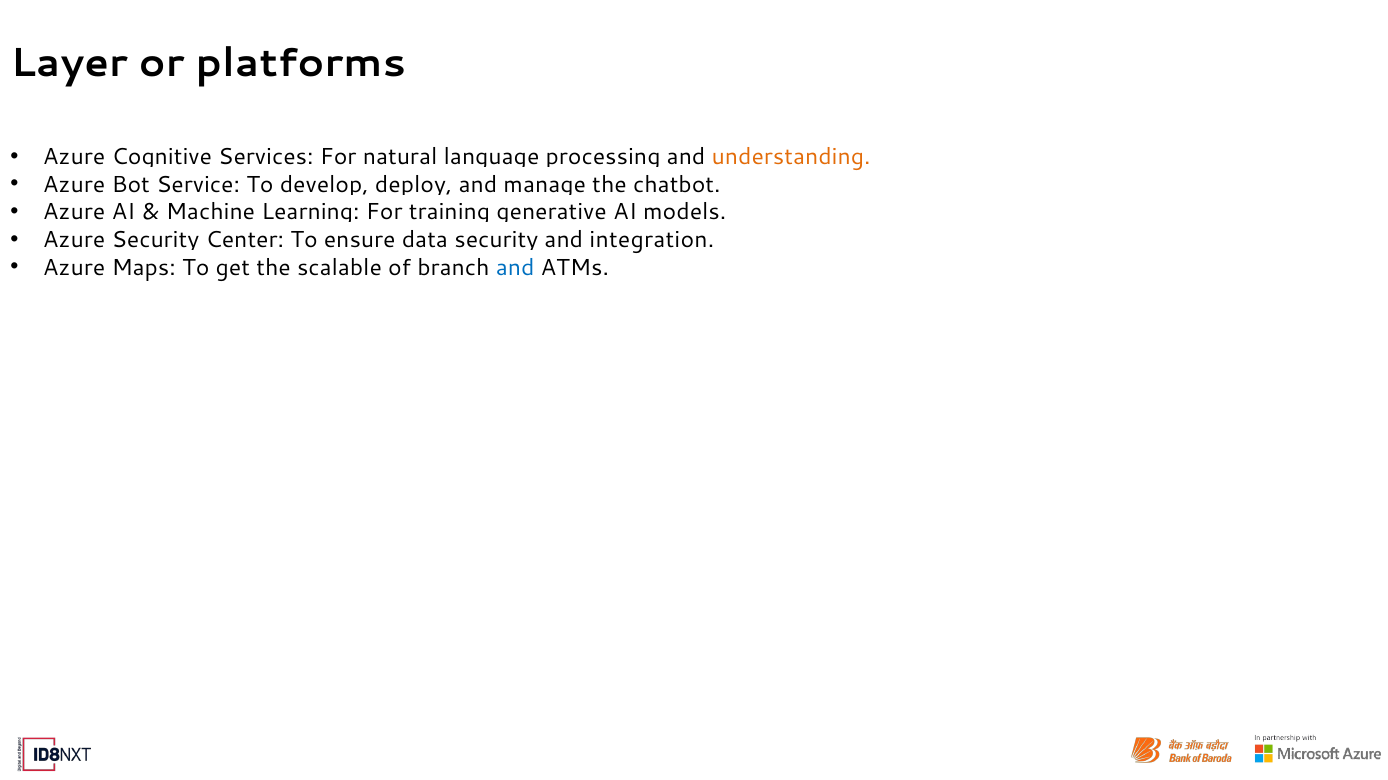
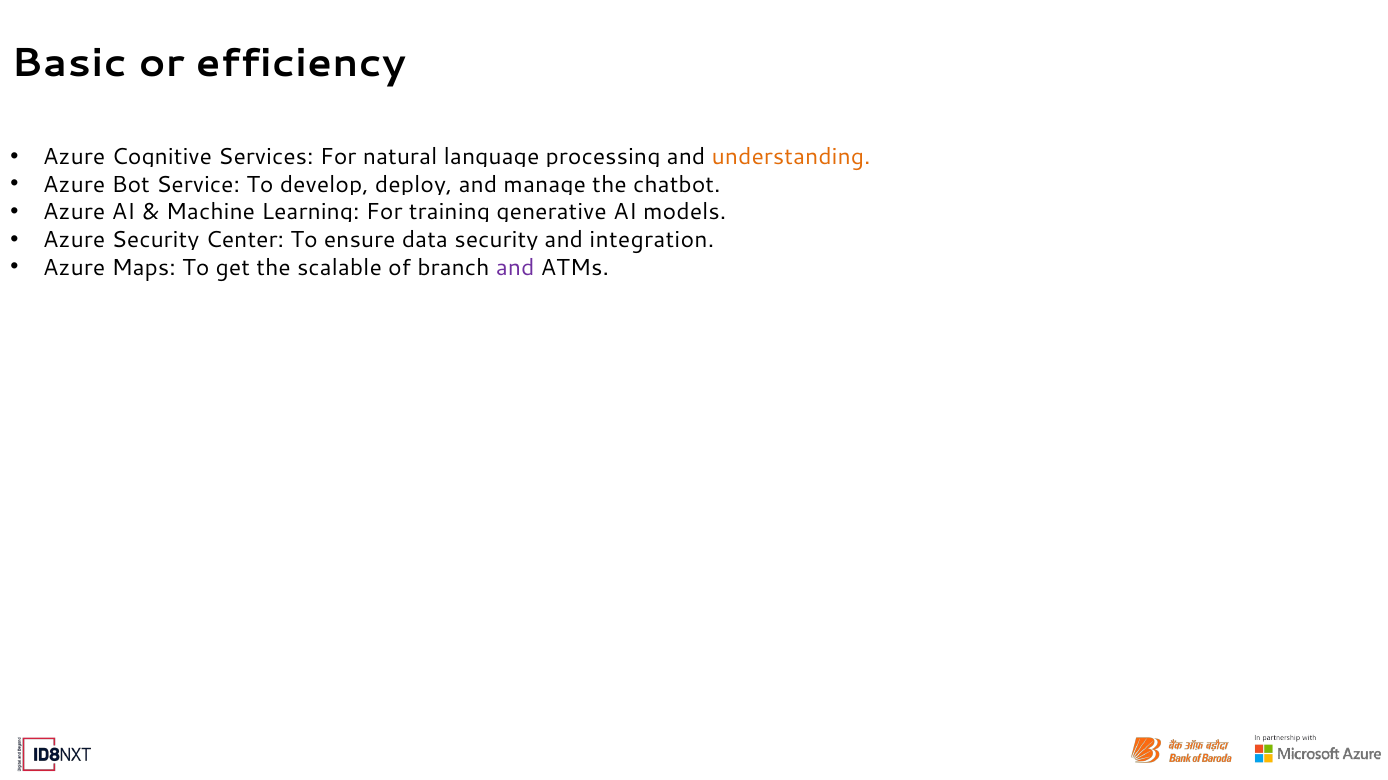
Layer: Layer -> Basic
platforms: platforms -> efficiency
and at (515, 268) colour: blue -> purple
